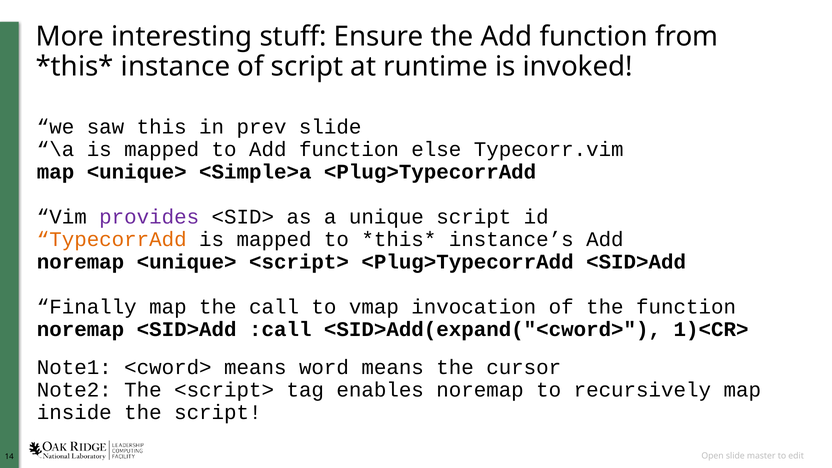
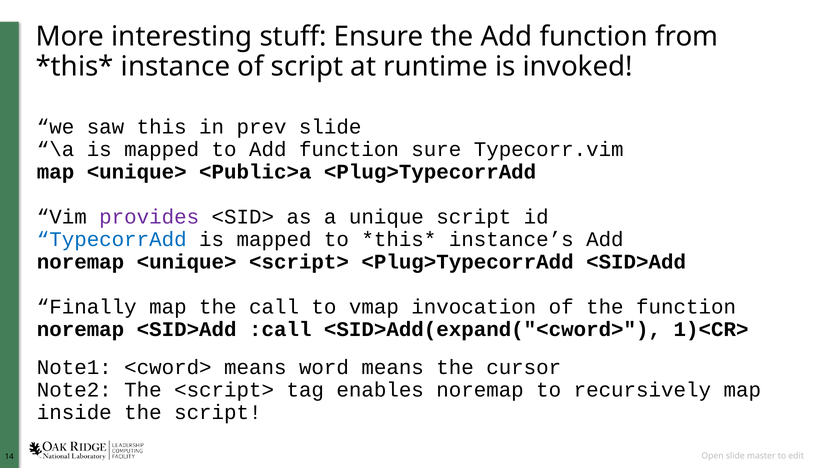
else: else -> sure
<Simple>a: <Simple>a -> <Public>a
TypecorrAdd colour: orange -> blue
